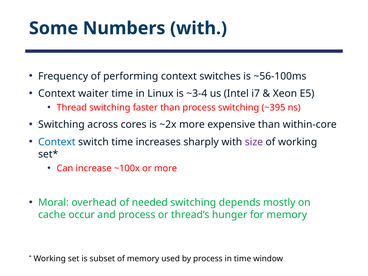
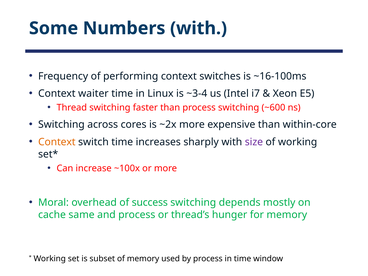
~56-100ms: ~56-100ms -> ~16-100ms
~395: ~395 -> ~600
Context at (57, 142) colour: blue -> orange
needed: needed -> success
occur: occur -> same
